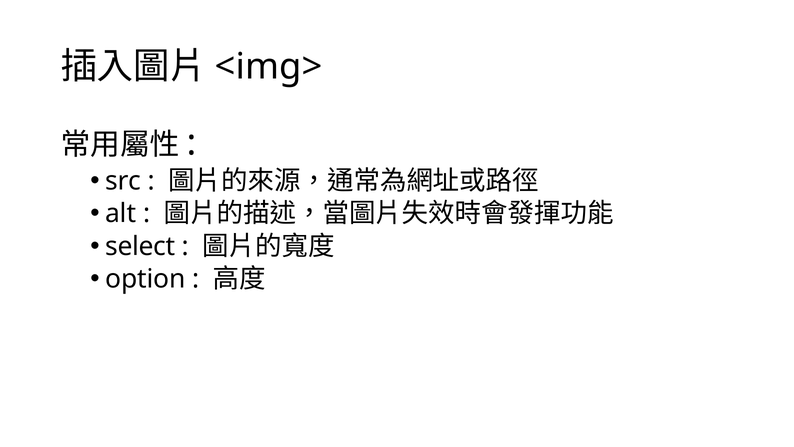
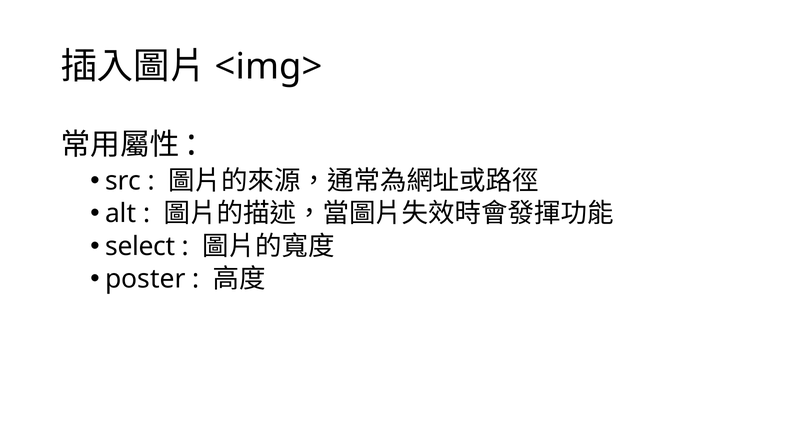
option: option -> poster
